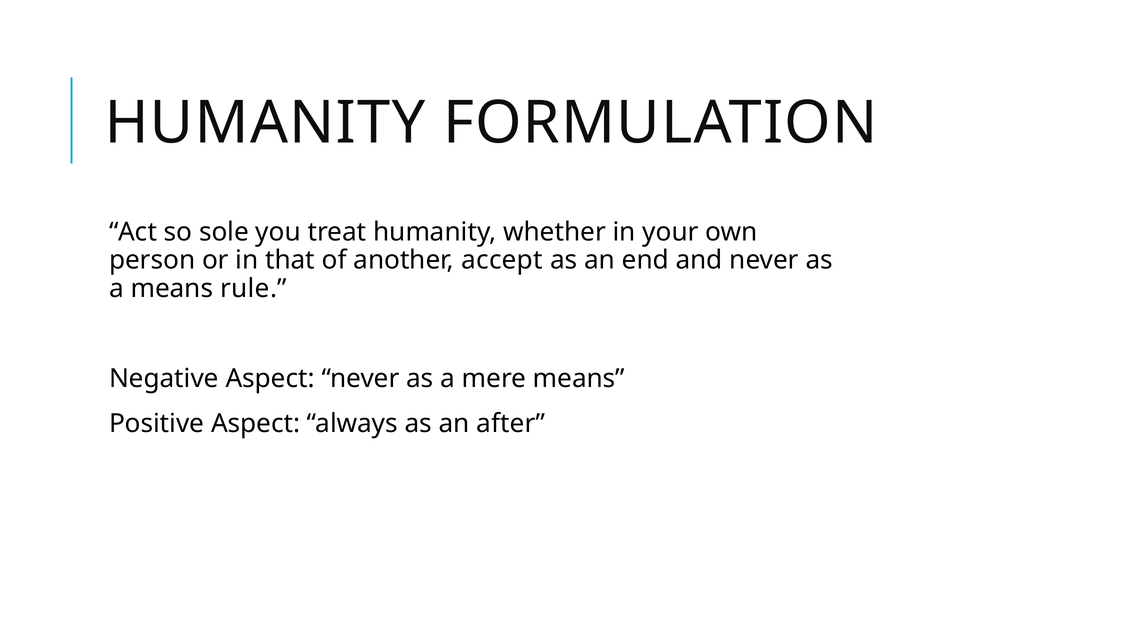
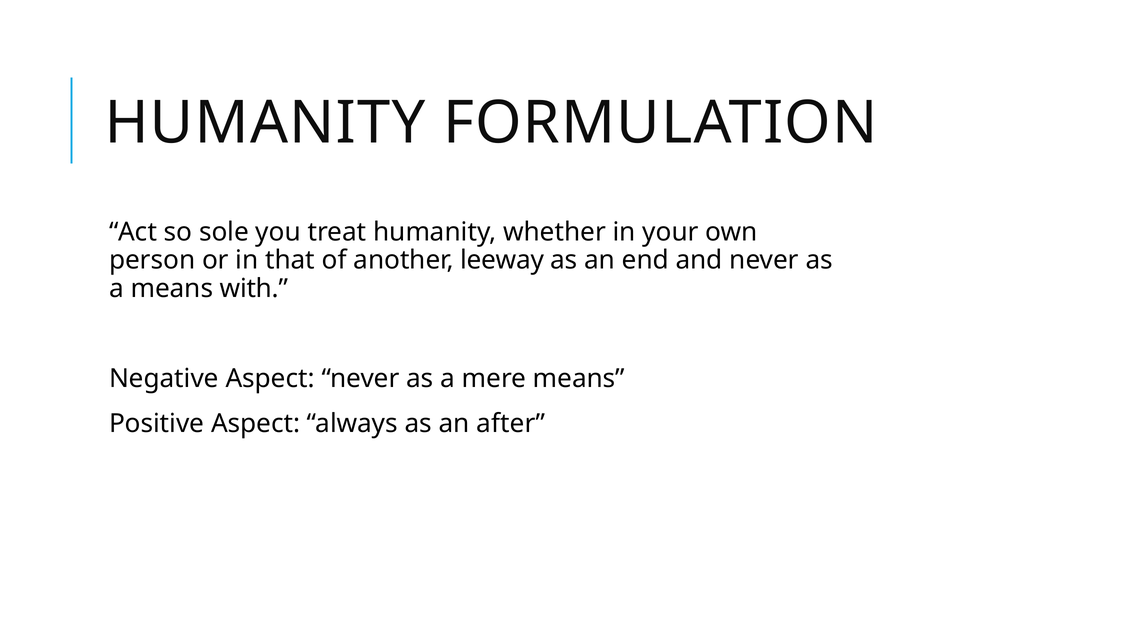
accept: accept -> leeway
rule: rule -> with
